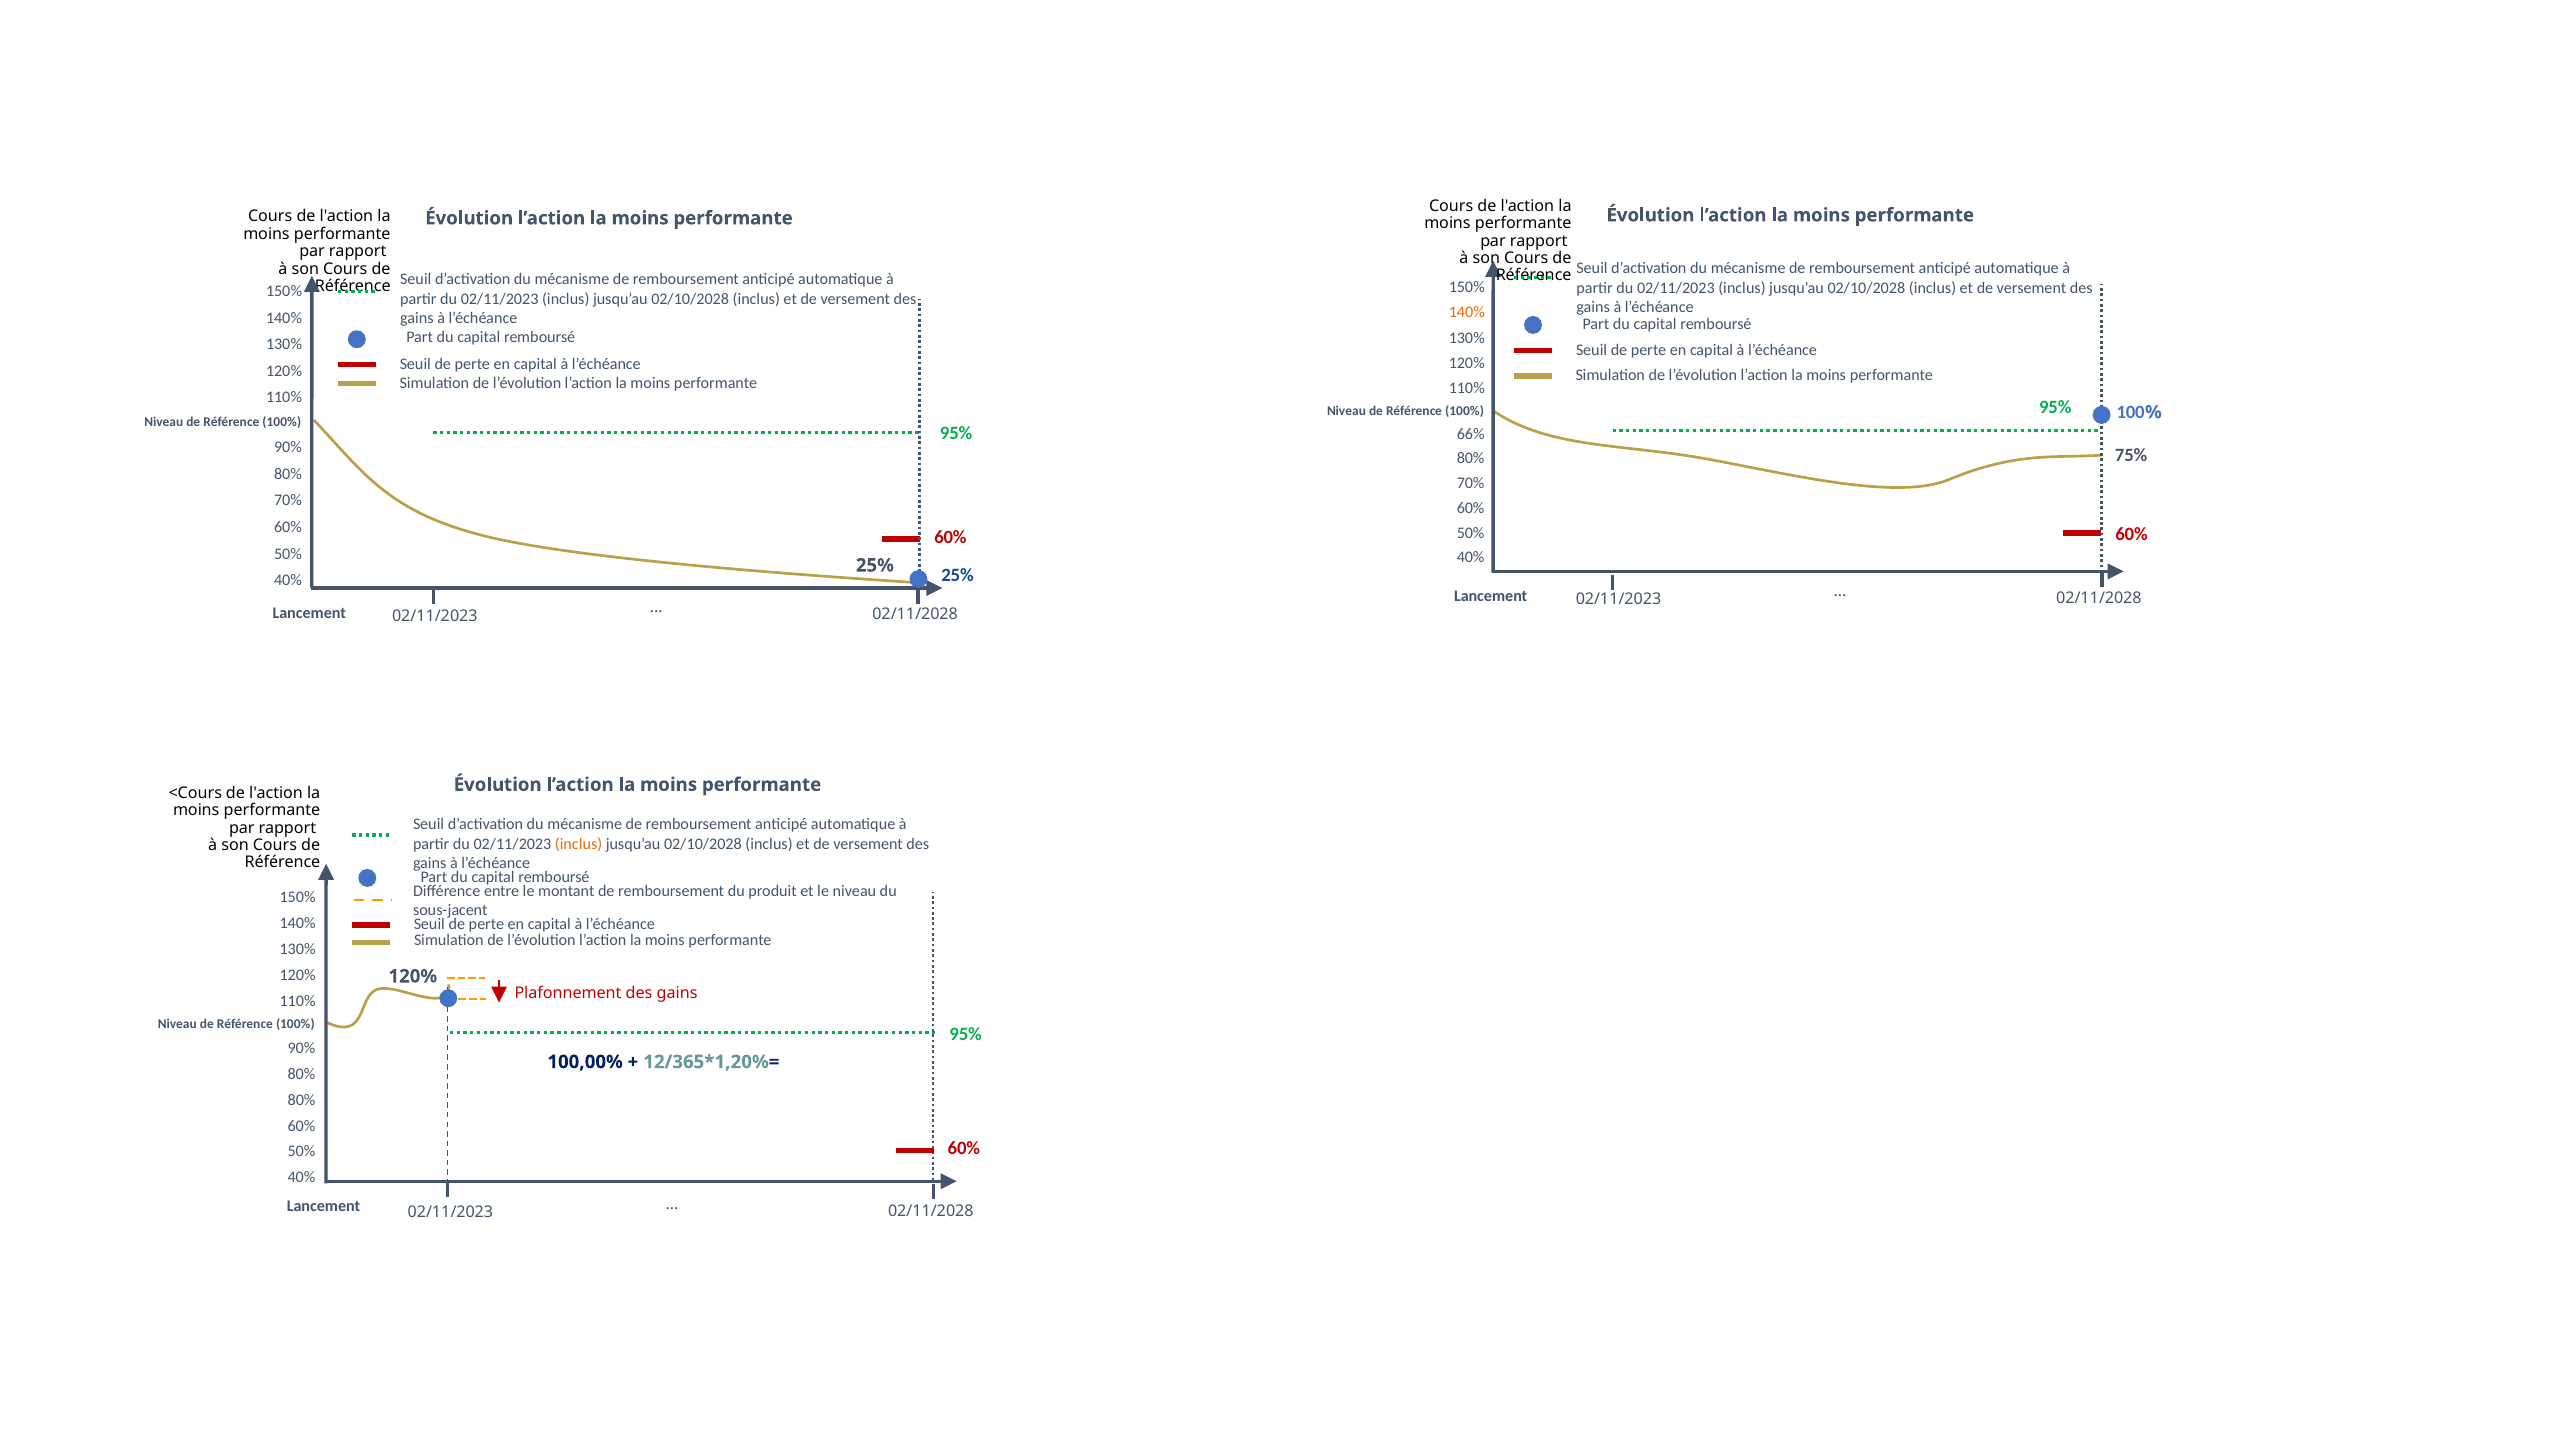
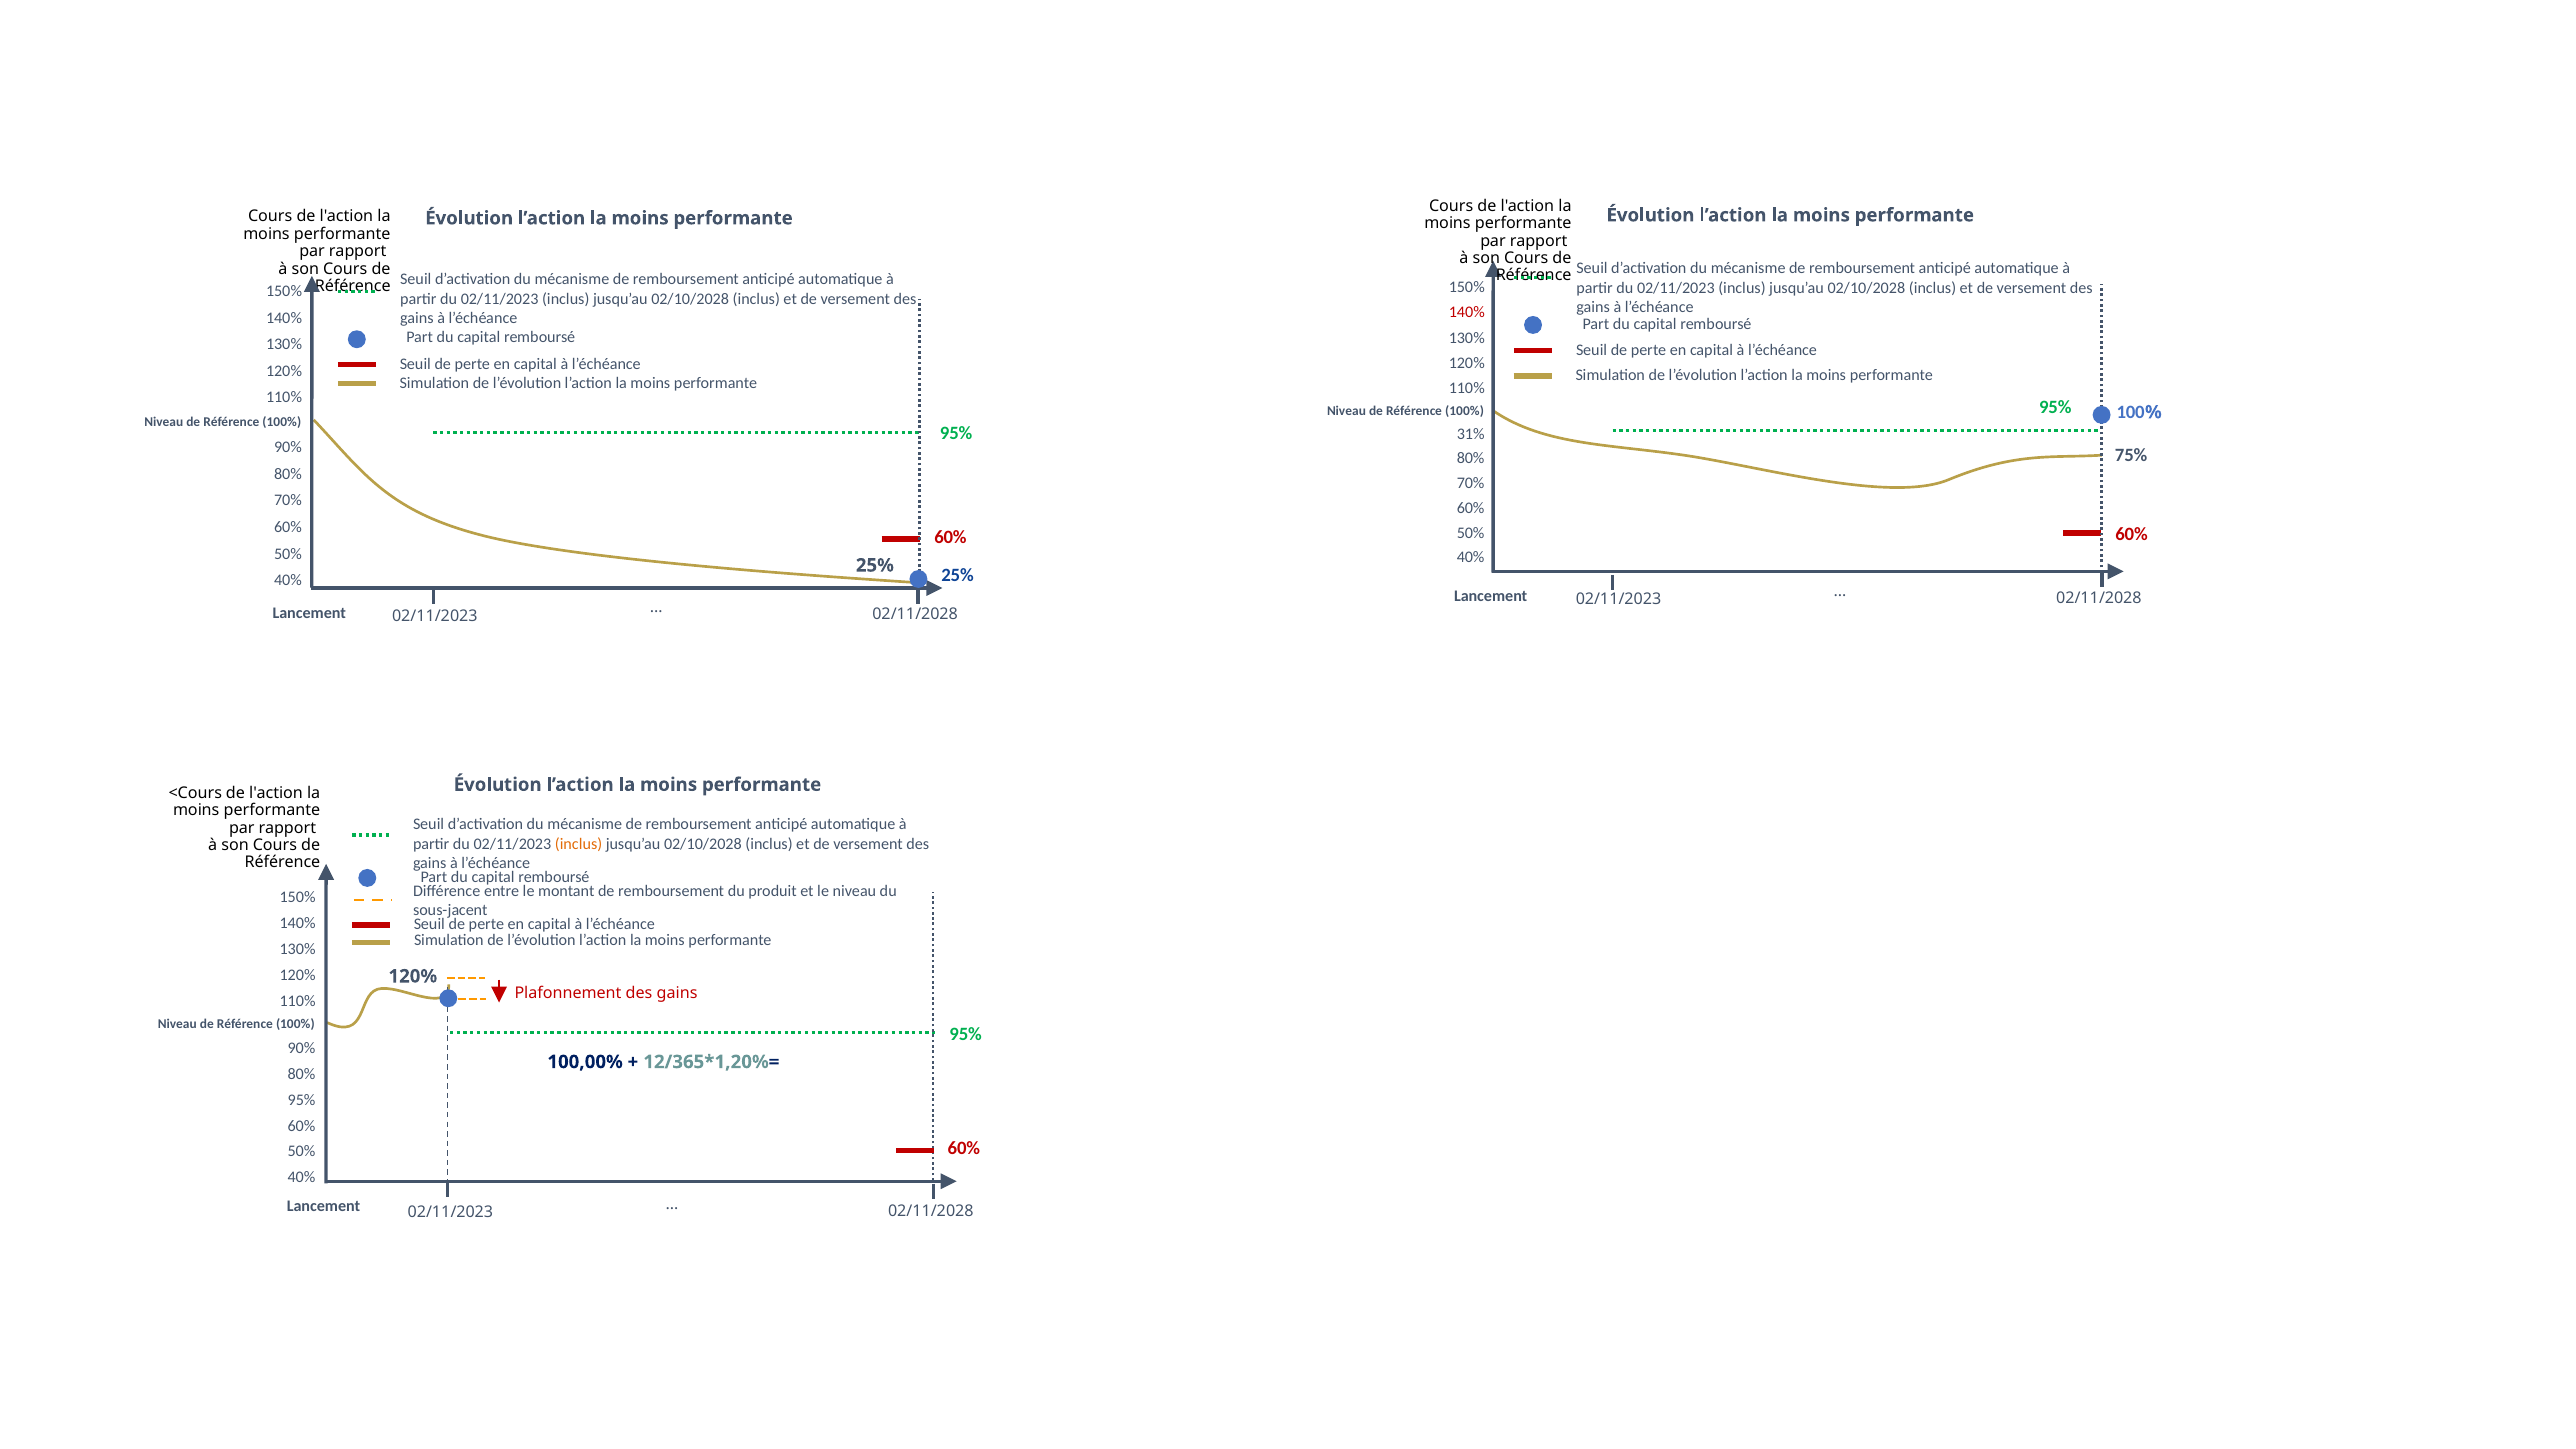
140% at (1467, 312) colour: orange -> red
66%: 66% -> 31%
80% at (302, 1100): 80% -> 95%
